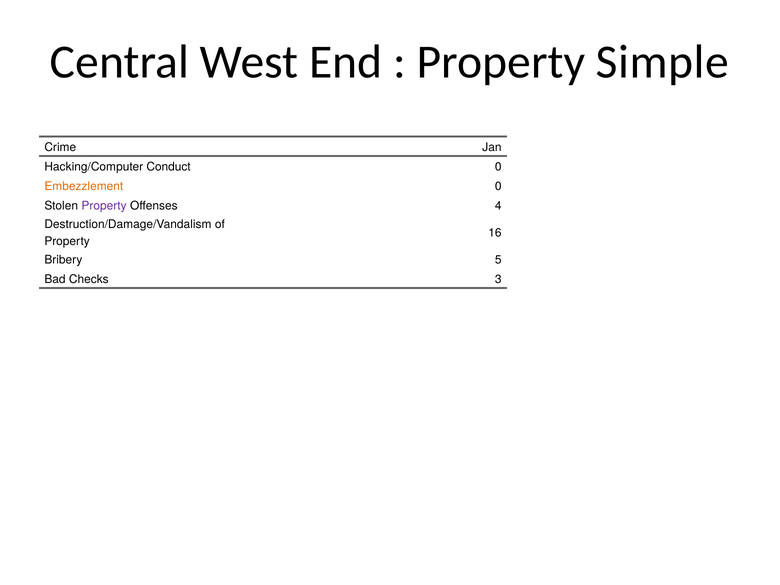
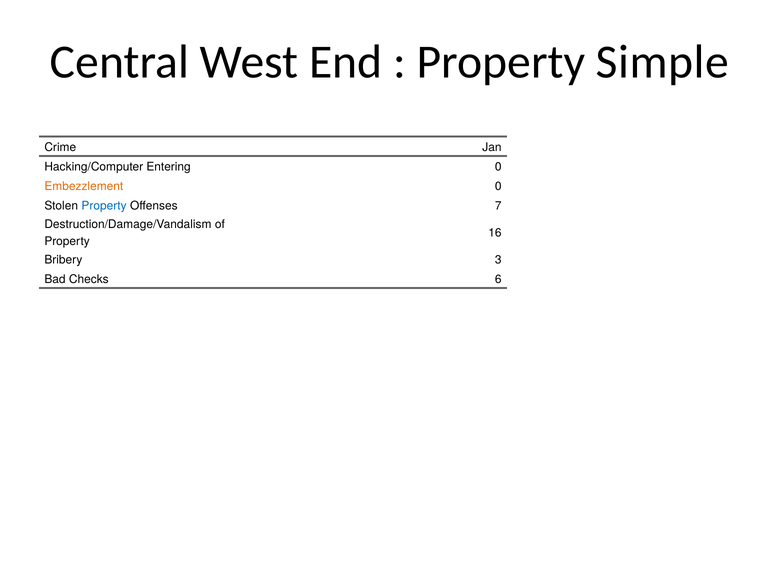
Conduct: Conduct -> Entering
Property at (104, 206) colour: purple -> blue
4: 4 -> 7
5: 5 -> 3
3: 3 -> 6
